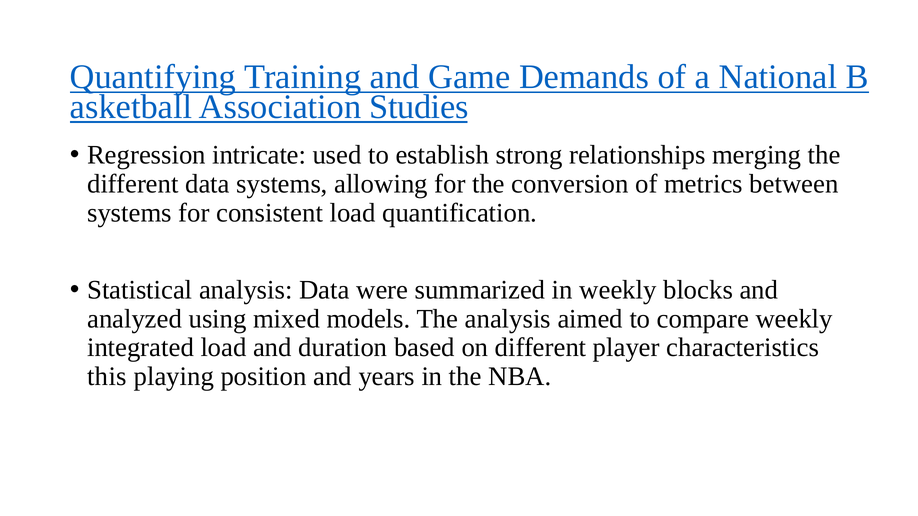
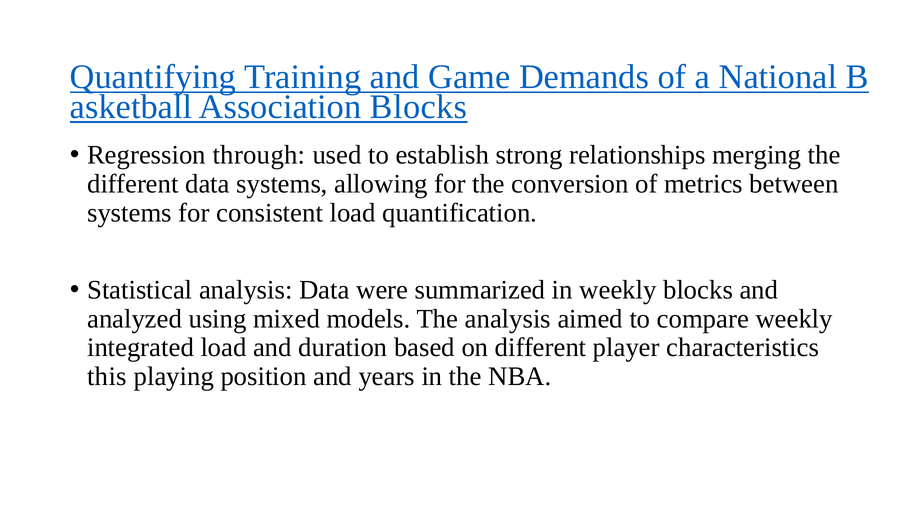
Association Studies: Studies -> Blocks
intricate: intricate -> through
